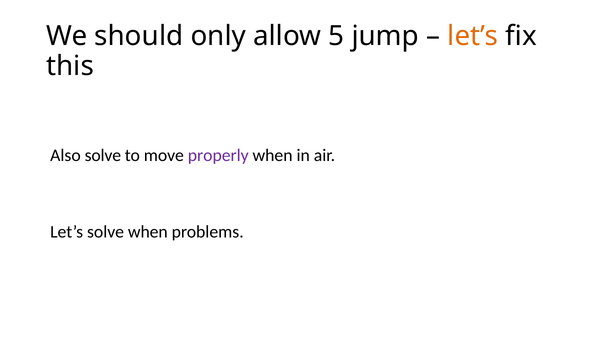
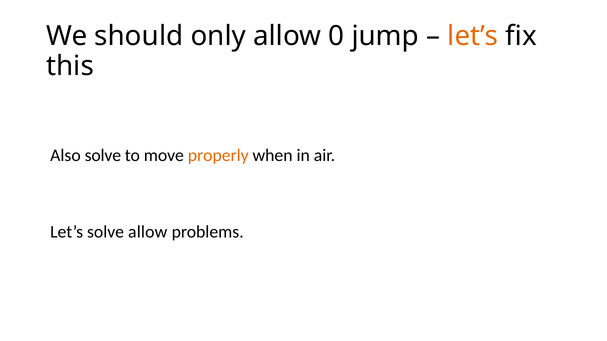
5: 5 -> 0
properly colour: purple -> orange
solve when: when -> allow
